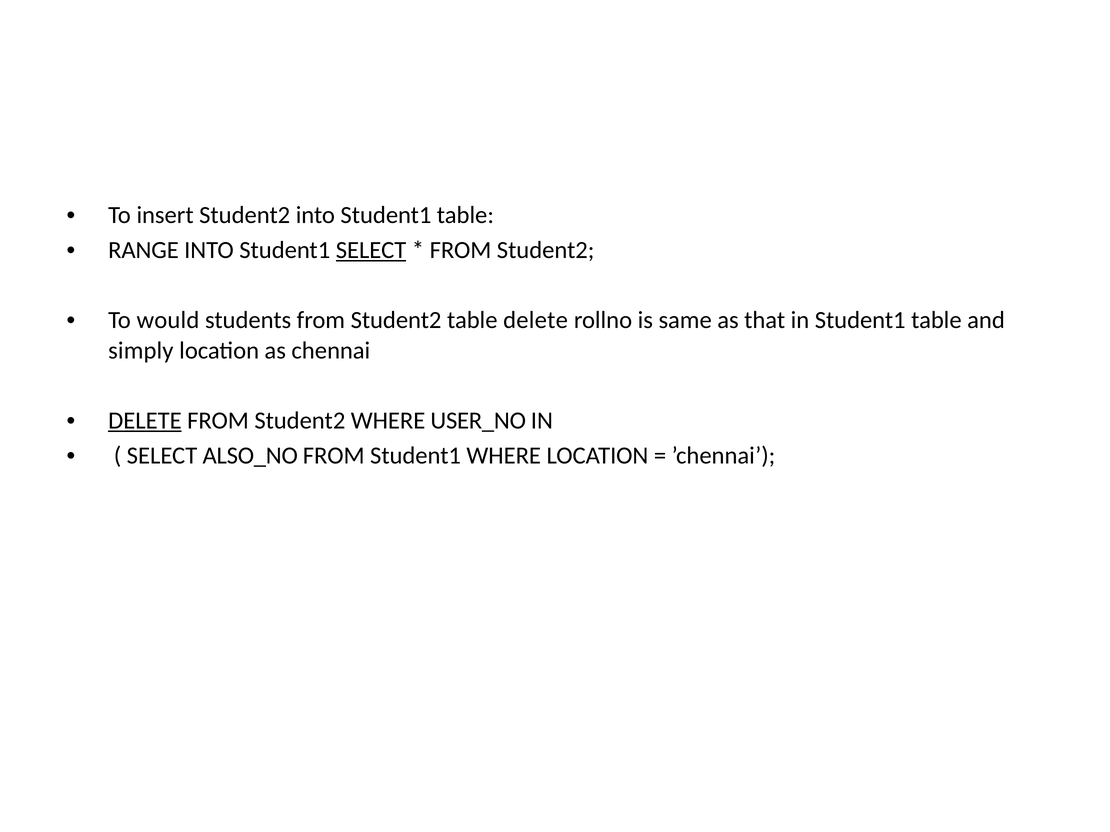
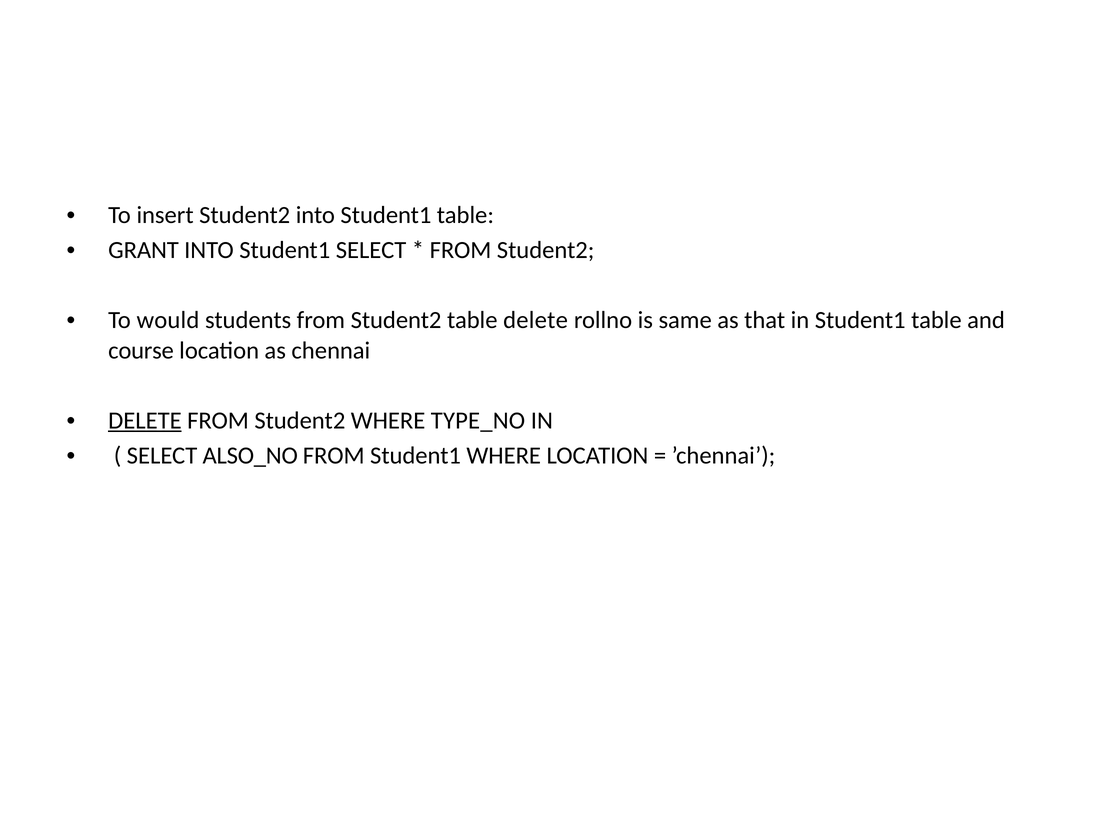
RANGE: RANGE -> GRANT
SELECT at (371, 250) underline: present -> none
simply: simply -> course
USER_NO: USER_NO -> TYPE_NO
